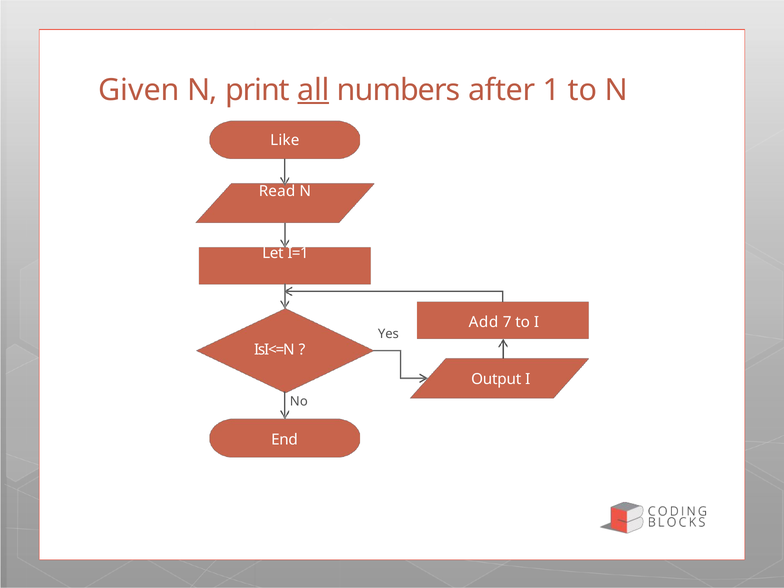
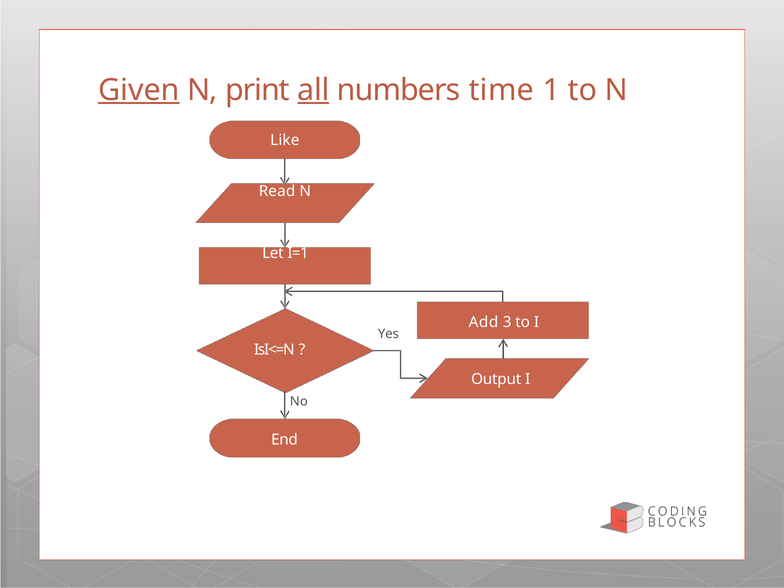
Given underline: none -> present
after: after -> time
7: 7 -> 3
